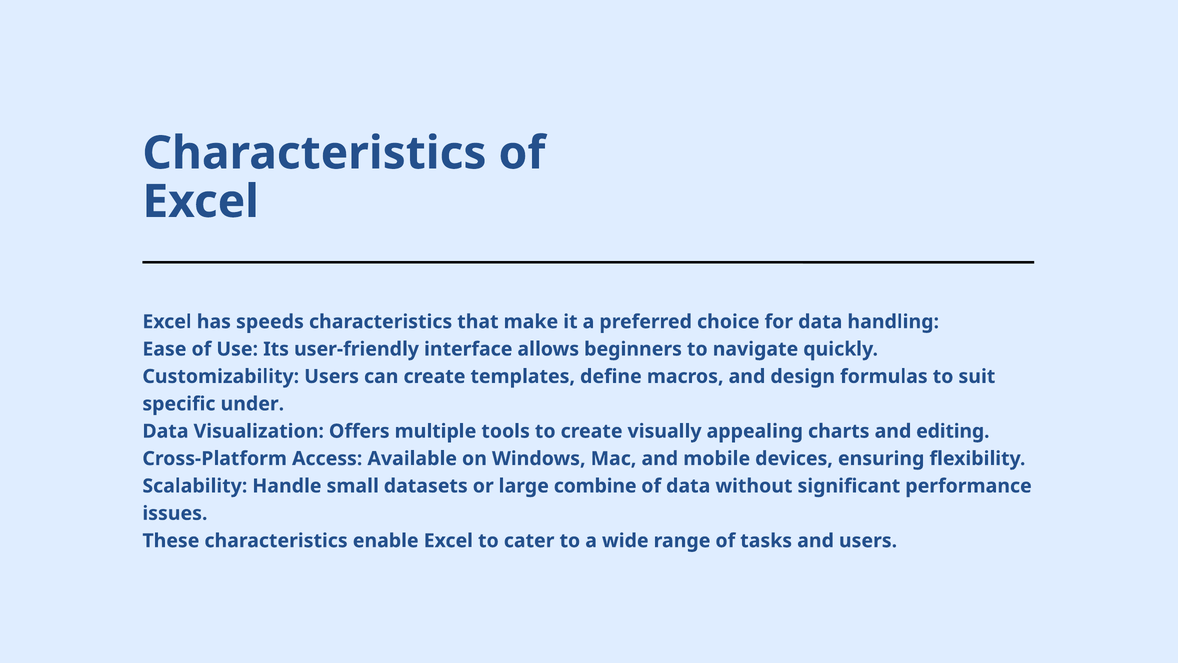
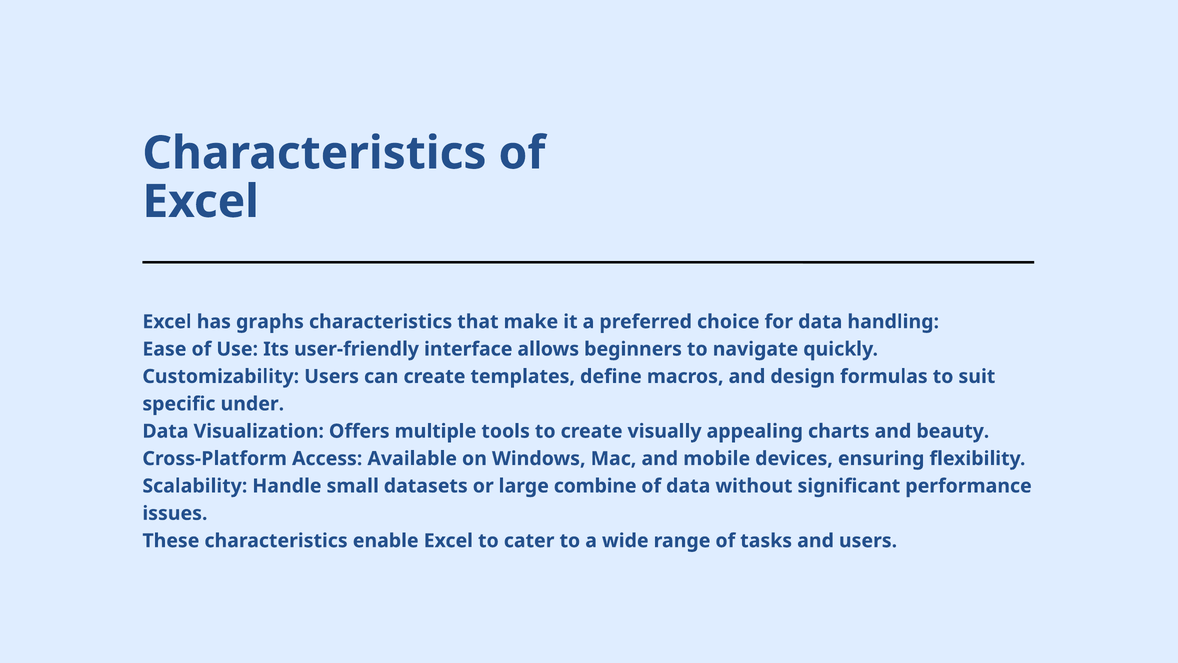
speeds: speeds -> graphs
editing: editing -> beauty
